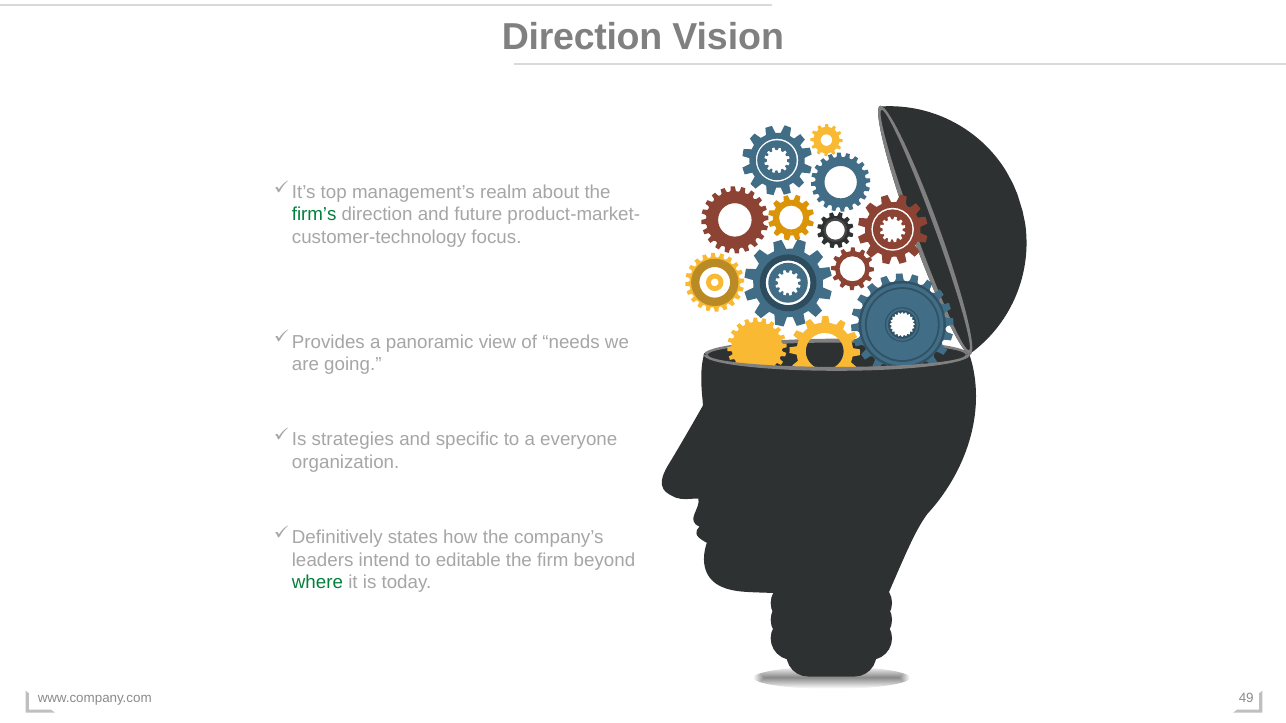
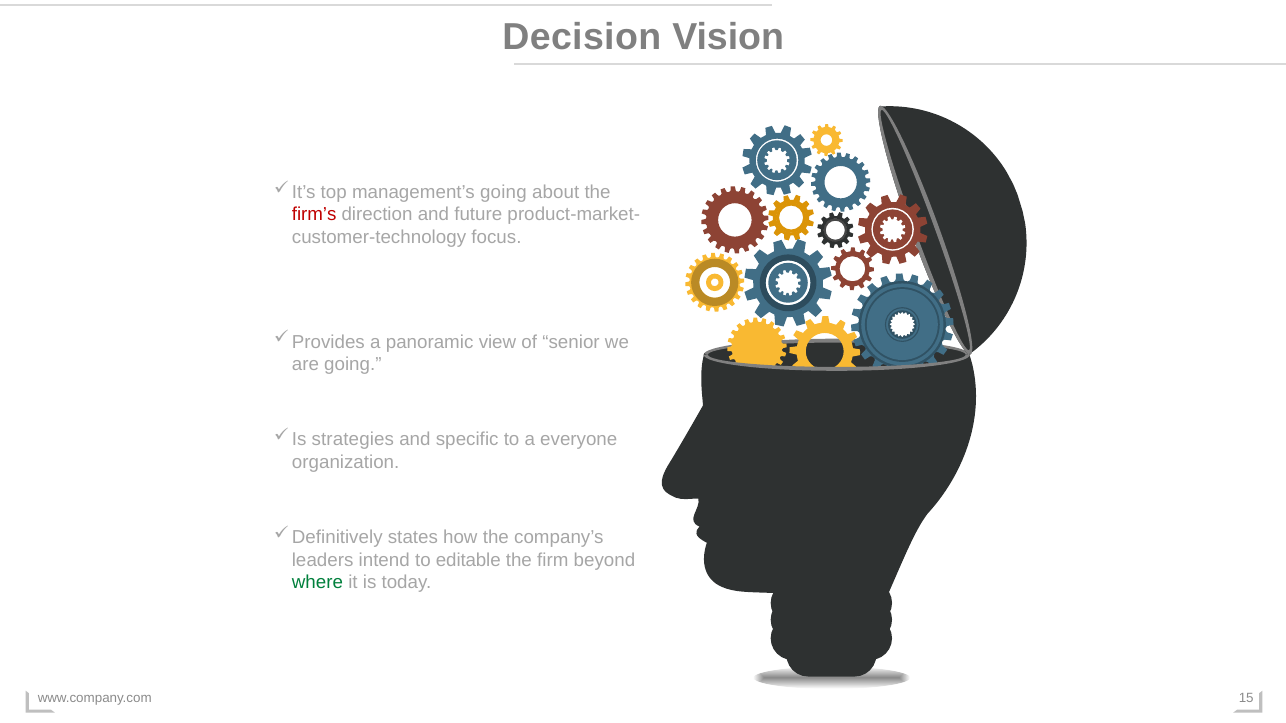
Direction at (582, 37): Direction -> Decision
management’s realm: realm -> going
firm’s colour: green -> red
needs: needs -> senior
49: 49 -> 15
